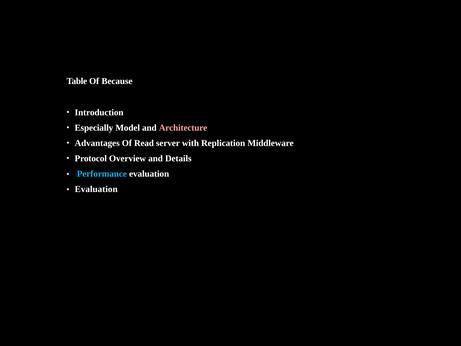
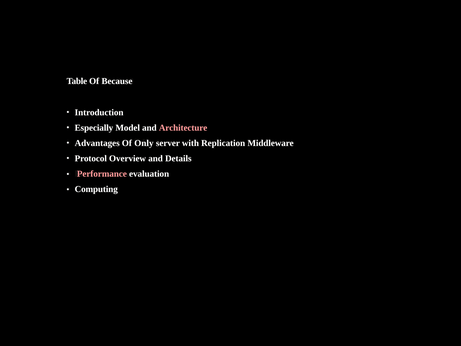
Read: Read -> Only
Performance colour: light blue -> pink
Evaluation at (96, 189): Evaluation -> Computing
